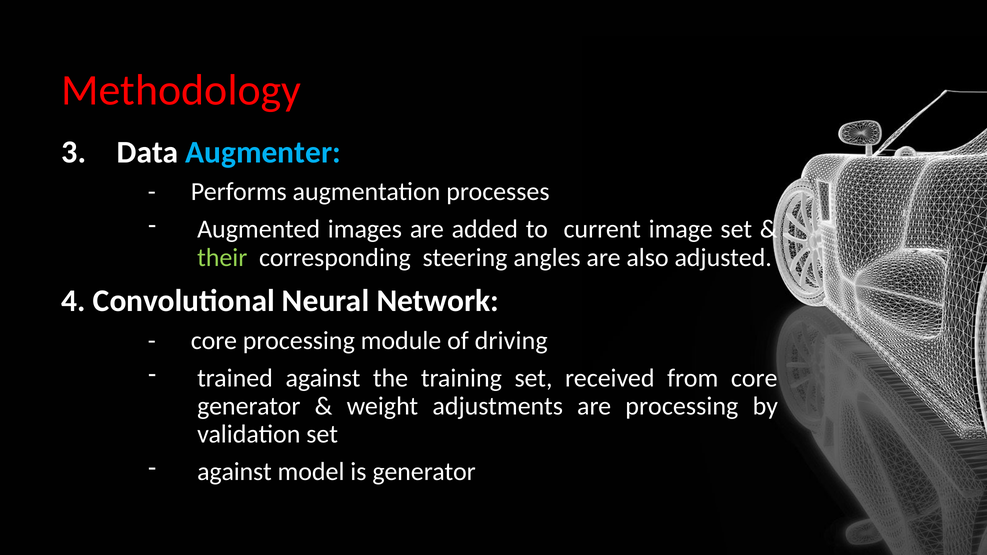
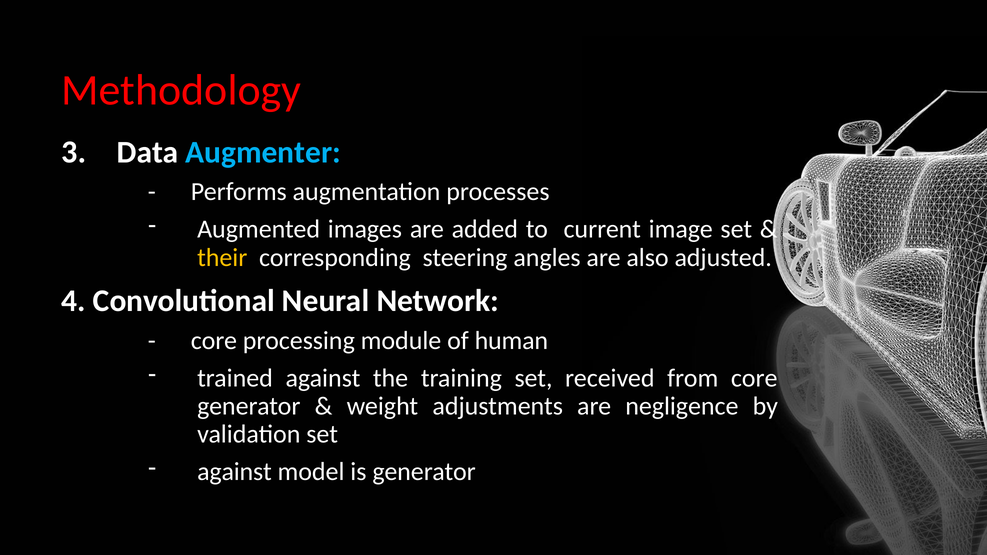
their colour: light green -> yellow
driving: driving -> human
are processing: processing -> negligence
